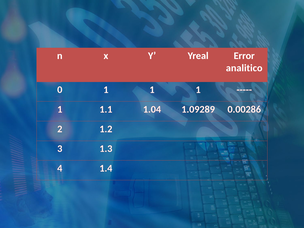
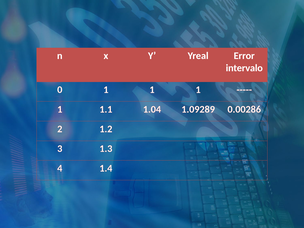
analitico: analitico -> intervalo
